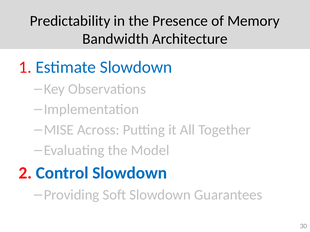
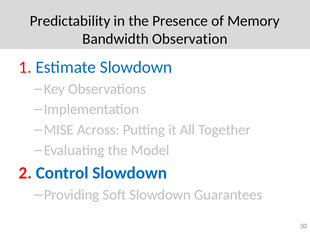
Architecture: Architecture -> Observation
